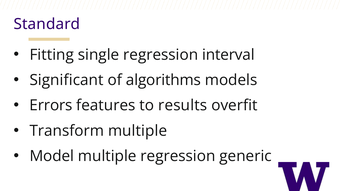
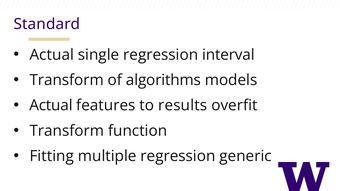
Fitting at (52, 55): Fitting -> Actual
Significant at (67, 80): Significant -> Transform
Errors at (51, 106): Errors -> Actual
Transform multiple: multiple -> function
Model: Model -> Fitting
